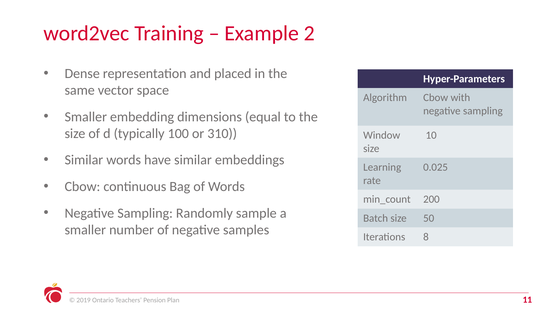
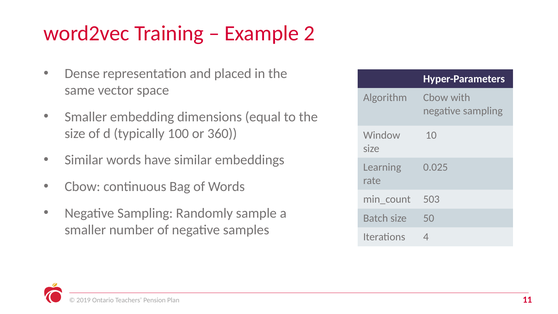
310: 310 -> 360
200: 200 -> 503
8: 8 -> 4
